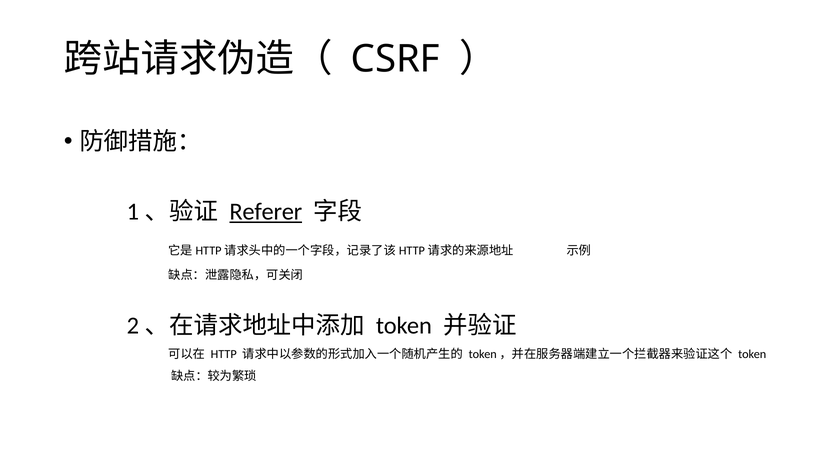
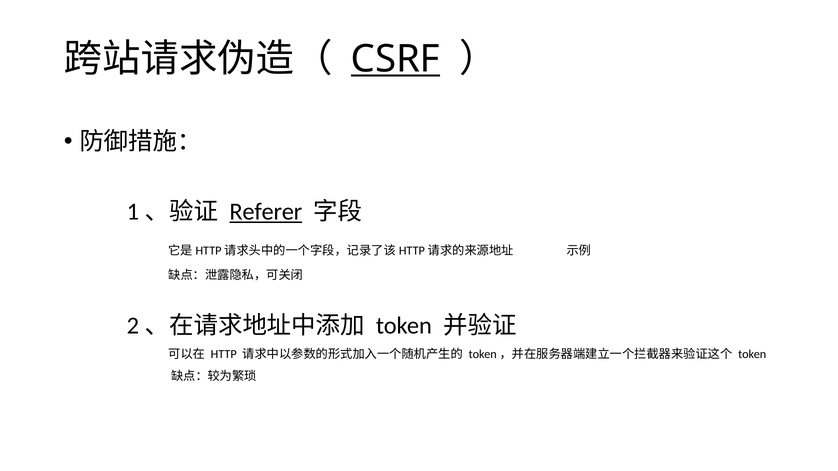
CSRF underline: none -> present
